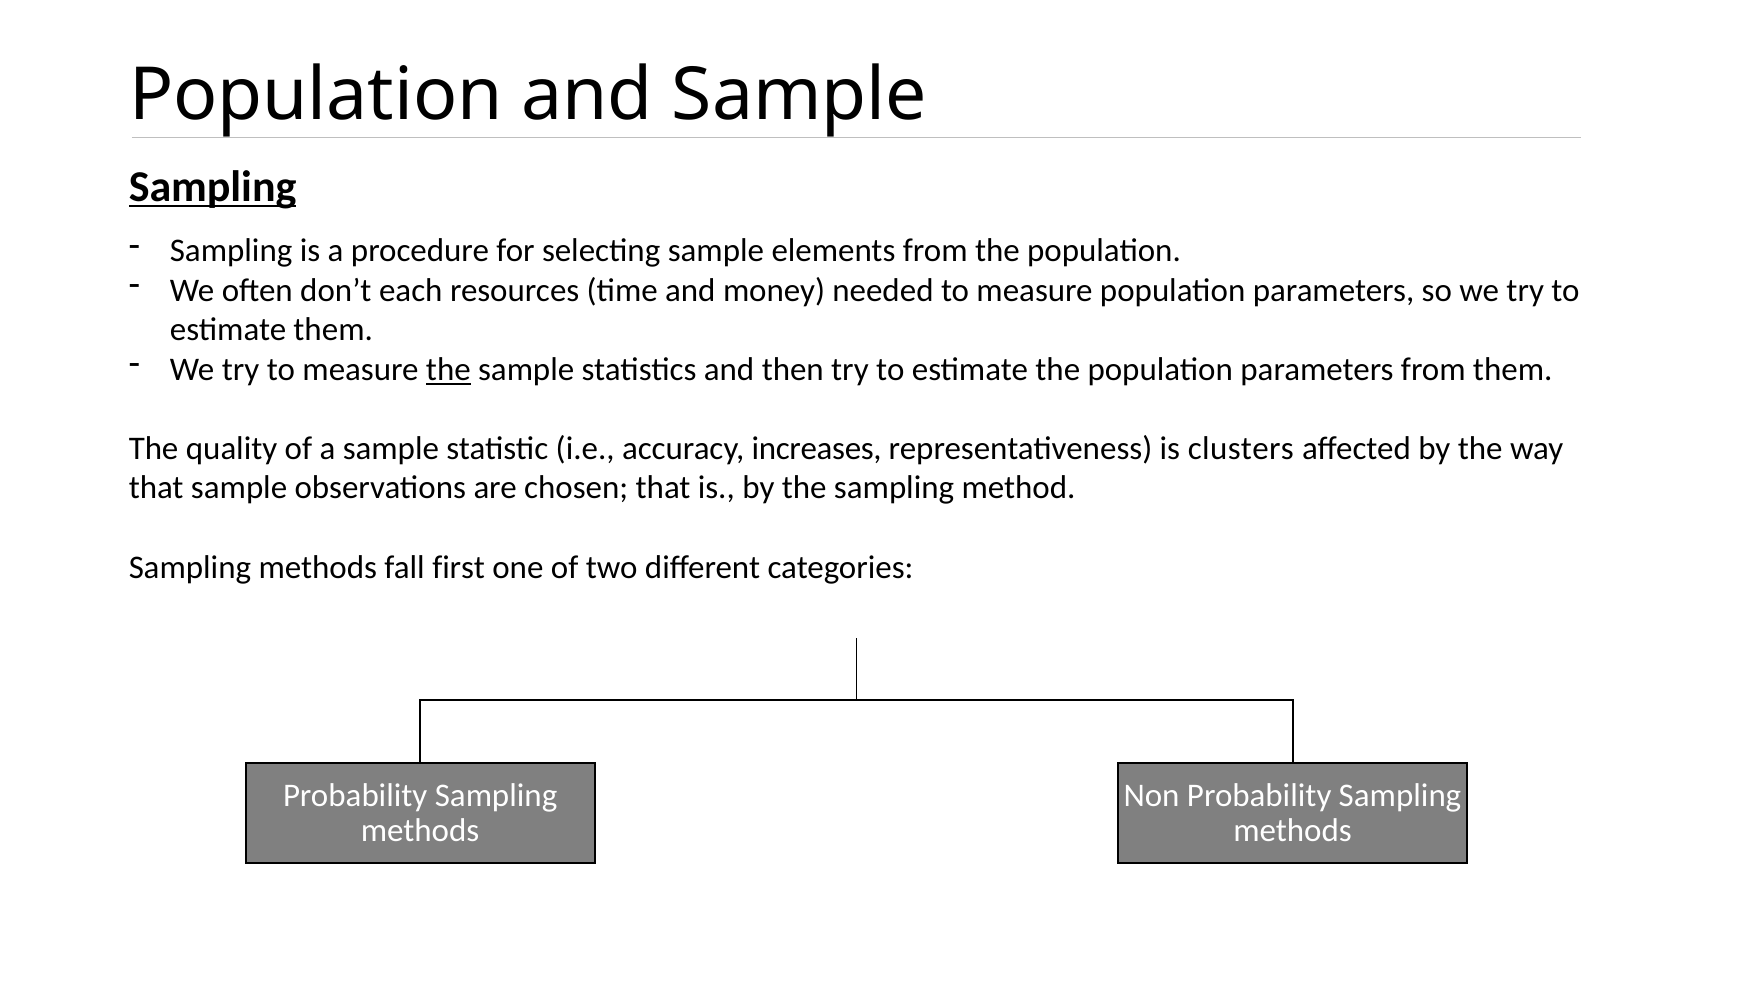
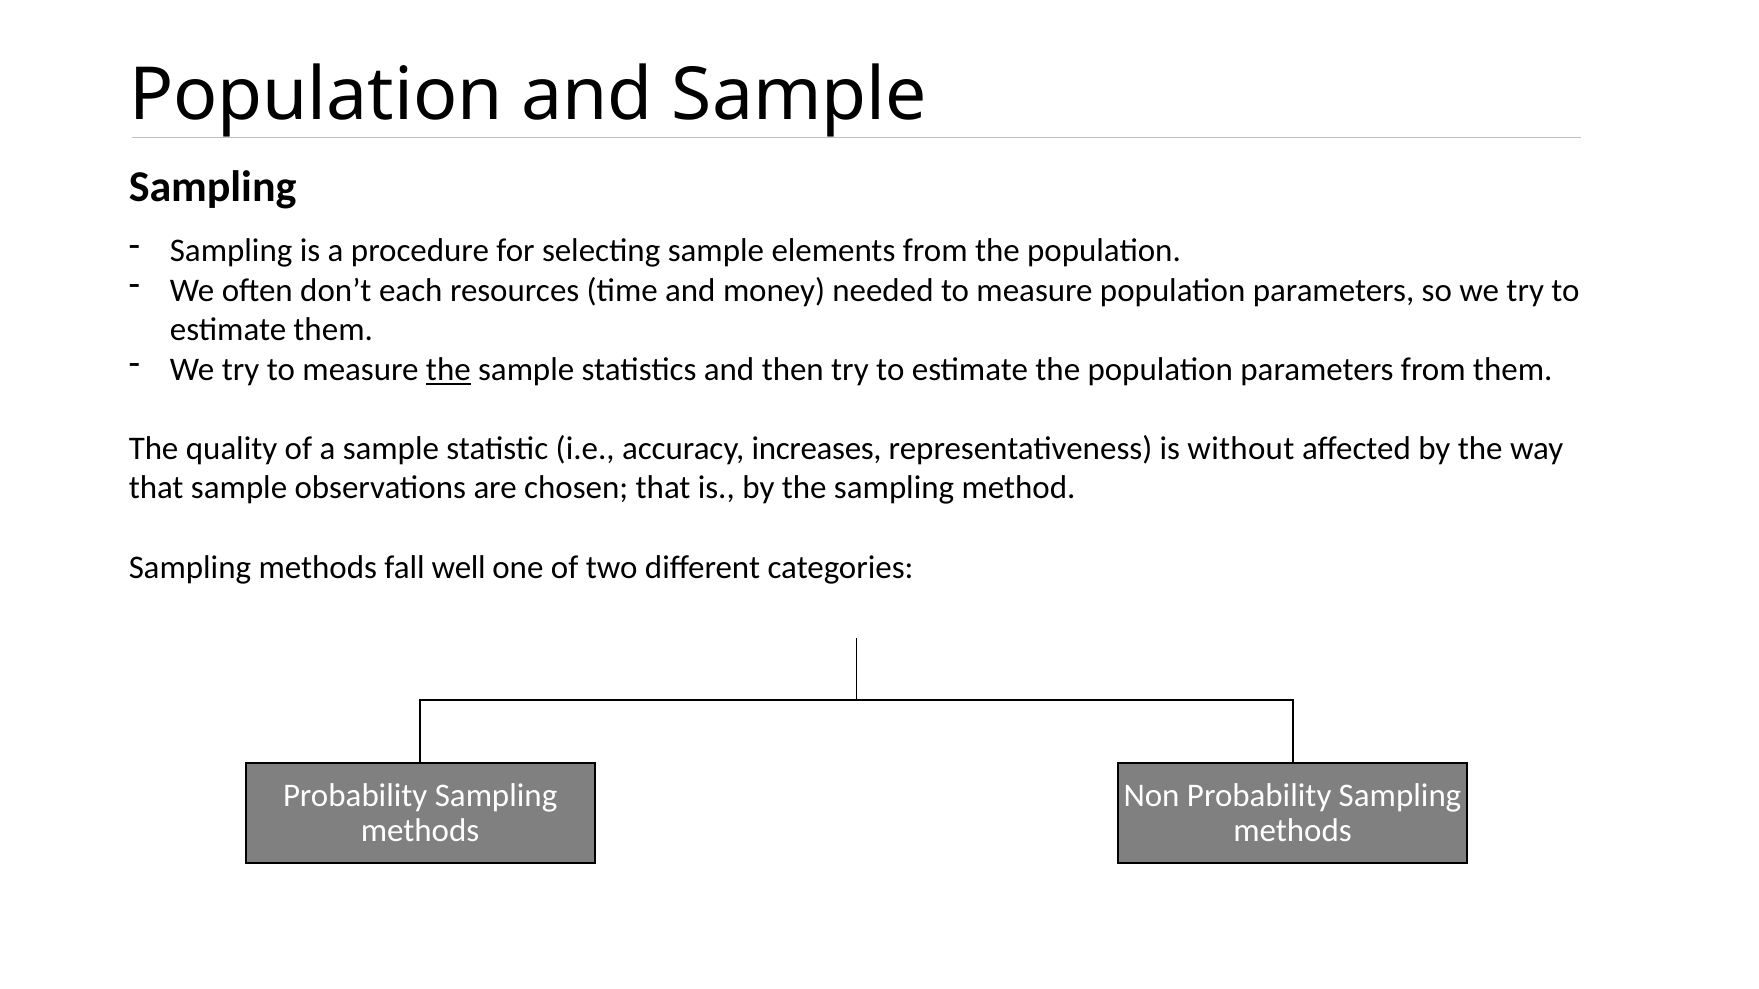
Sampling at (213, 187) underline: present -> none
clusters: clusters -> without
first: first -> well
